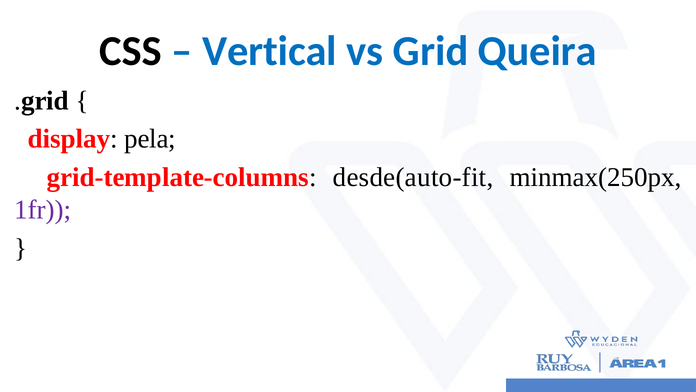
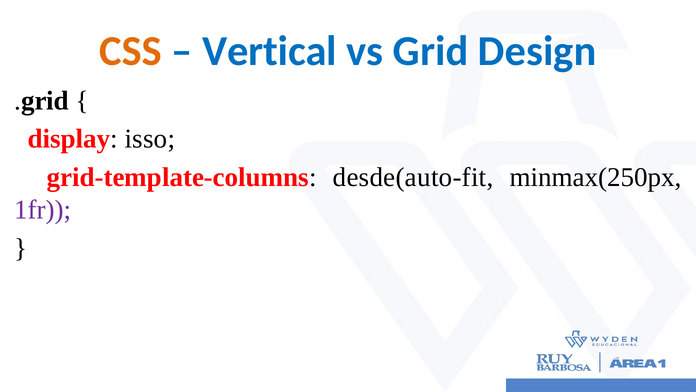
CSS colour: black -> orange
Queira: Queira -> Design
pela: pela -> isso
